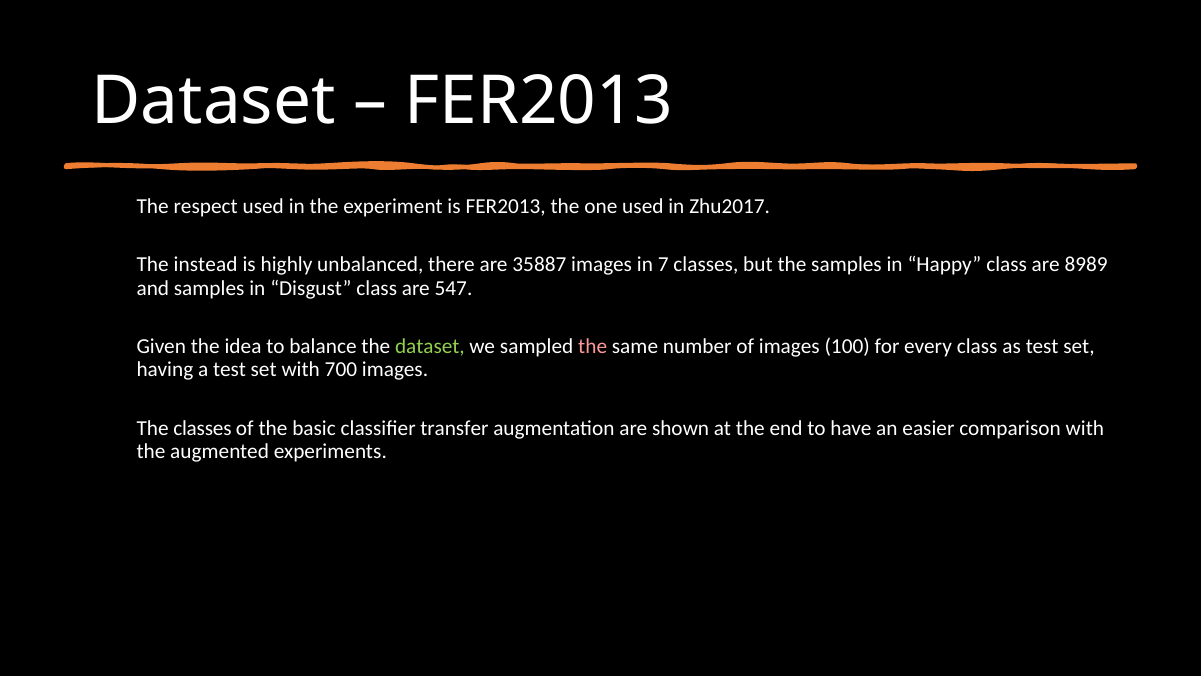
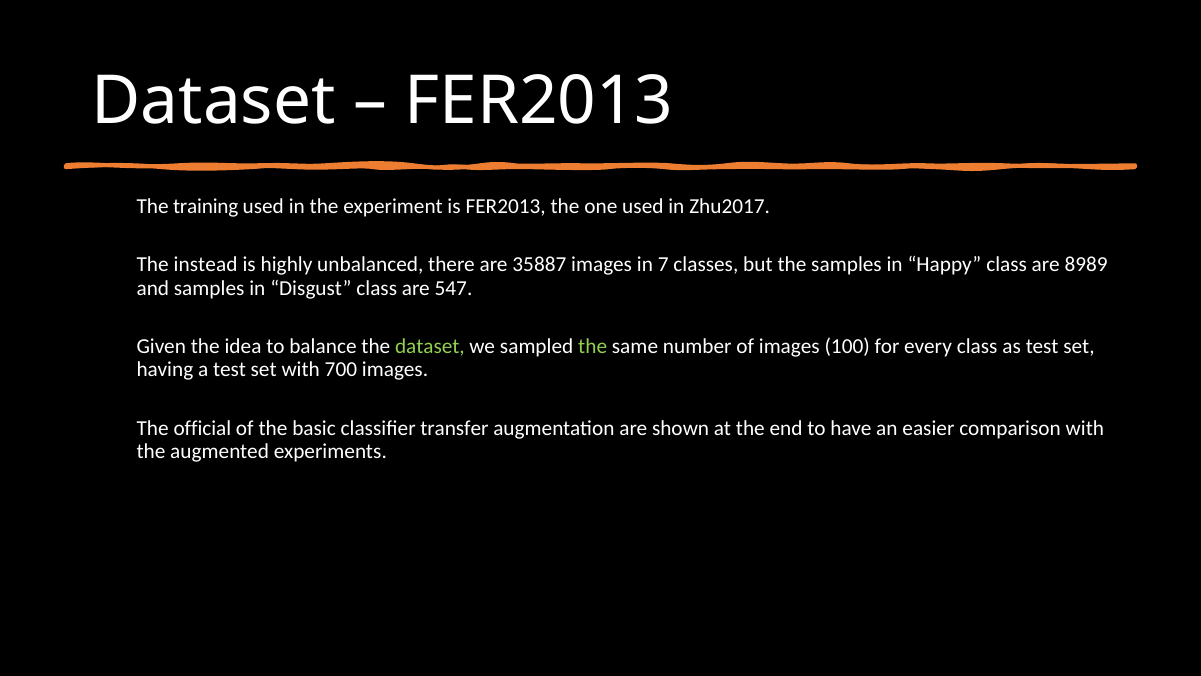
respect: respect -> training
the at (593, 346) colour: pink -> light green
The classes: classes -> official
